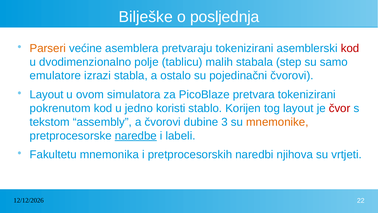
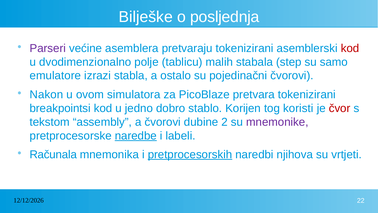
Parseri colour: orange -> purple
Layout at (47, 94): Layout -> Nakon
pokrenutom: pokrenutom -> breakpointsi
koristi: koristi -> dobro
tog layout: layout -> koristi
3: 3 -> 2
mnemonike colour: orange -> purple
Fakultetu: Fakultetu -> Računala
pretprocesorskih underline: none -> present
